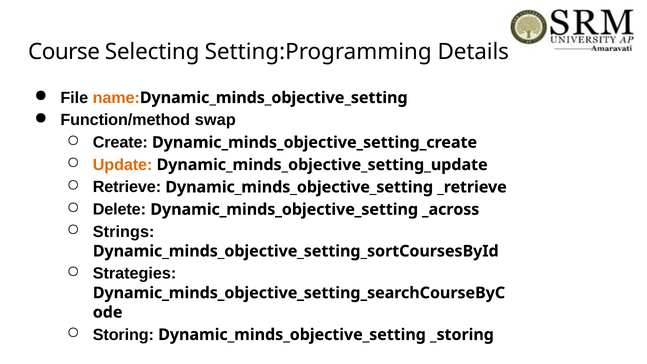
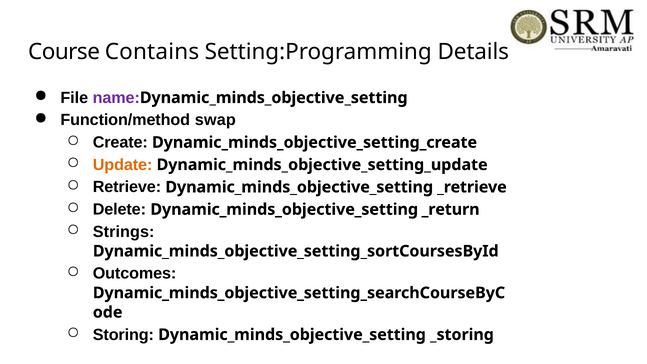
Selecting: Selecting -> Contains
name colour: orange -> purple
_across: _across -> _return
Strategies: Strategies -> Outcomes
